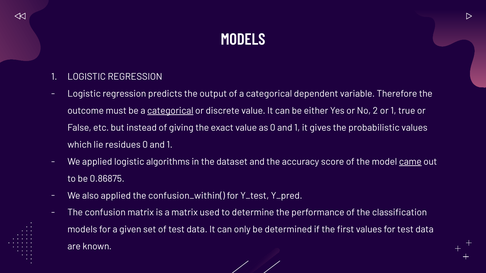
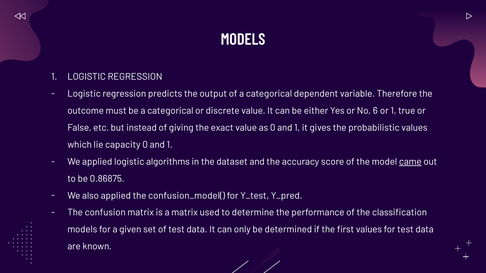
categorical at (170, 111) underline: present -> none
2: 2 -> 6
residues: residues -> capacity
confusion_within(: confusion_within( -> confusion_model(
